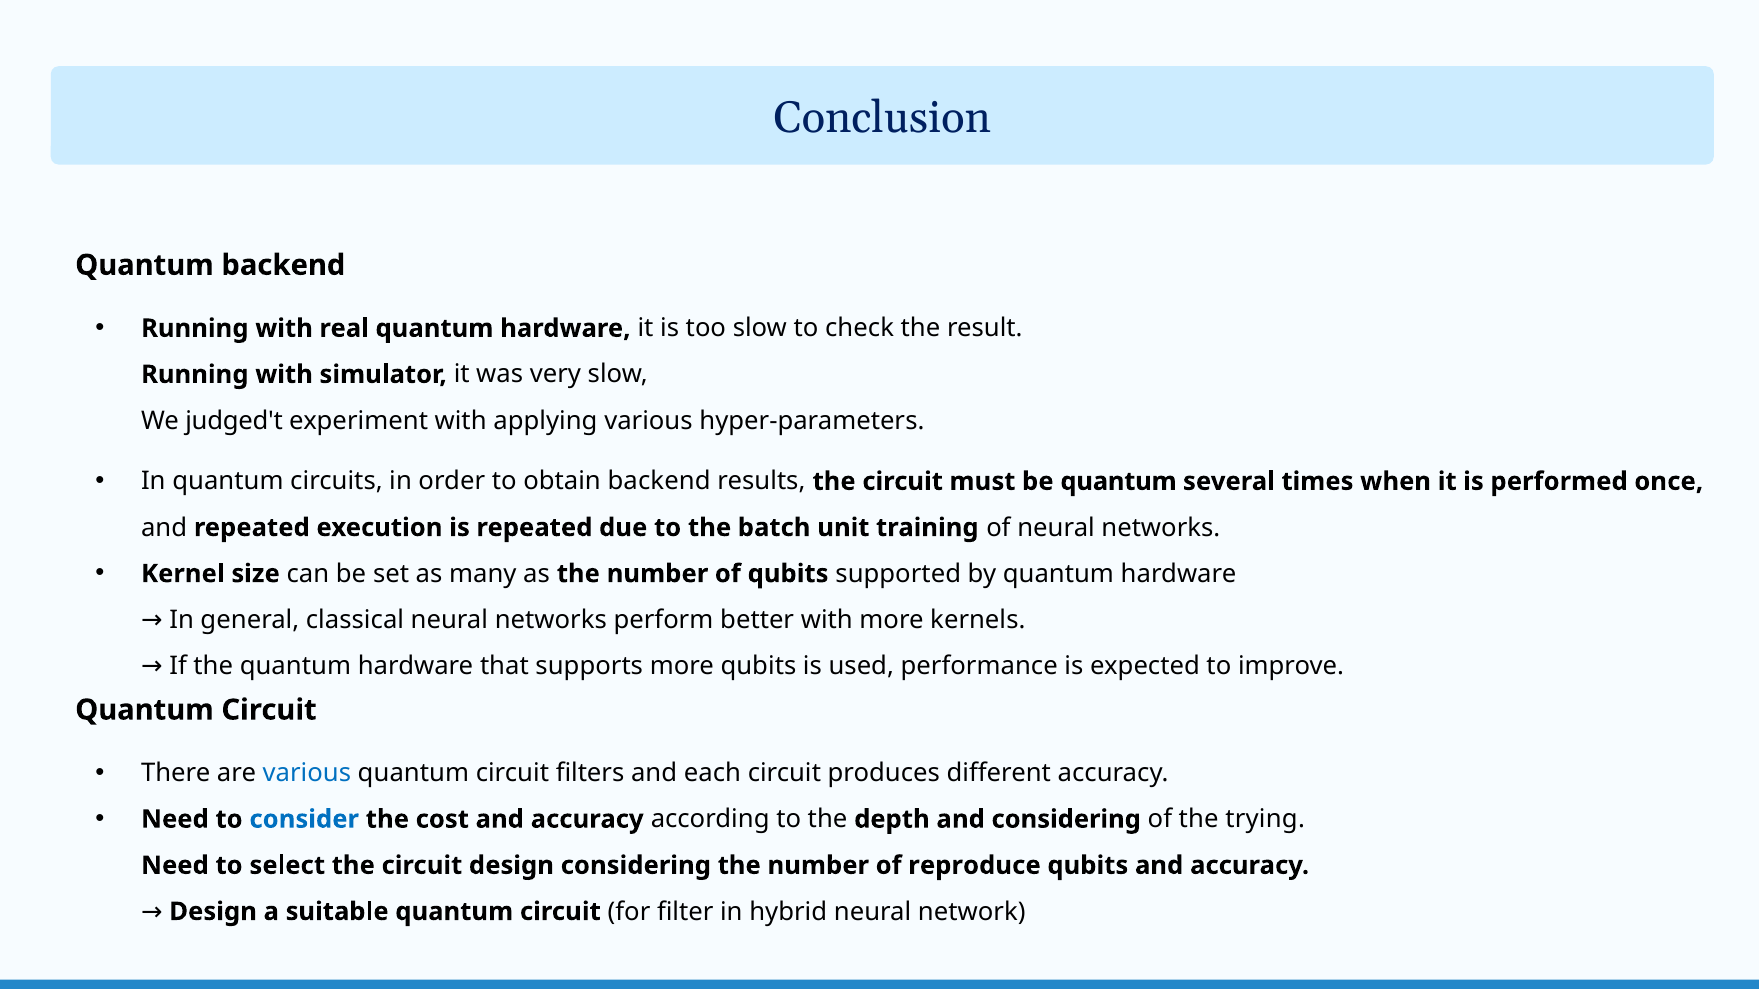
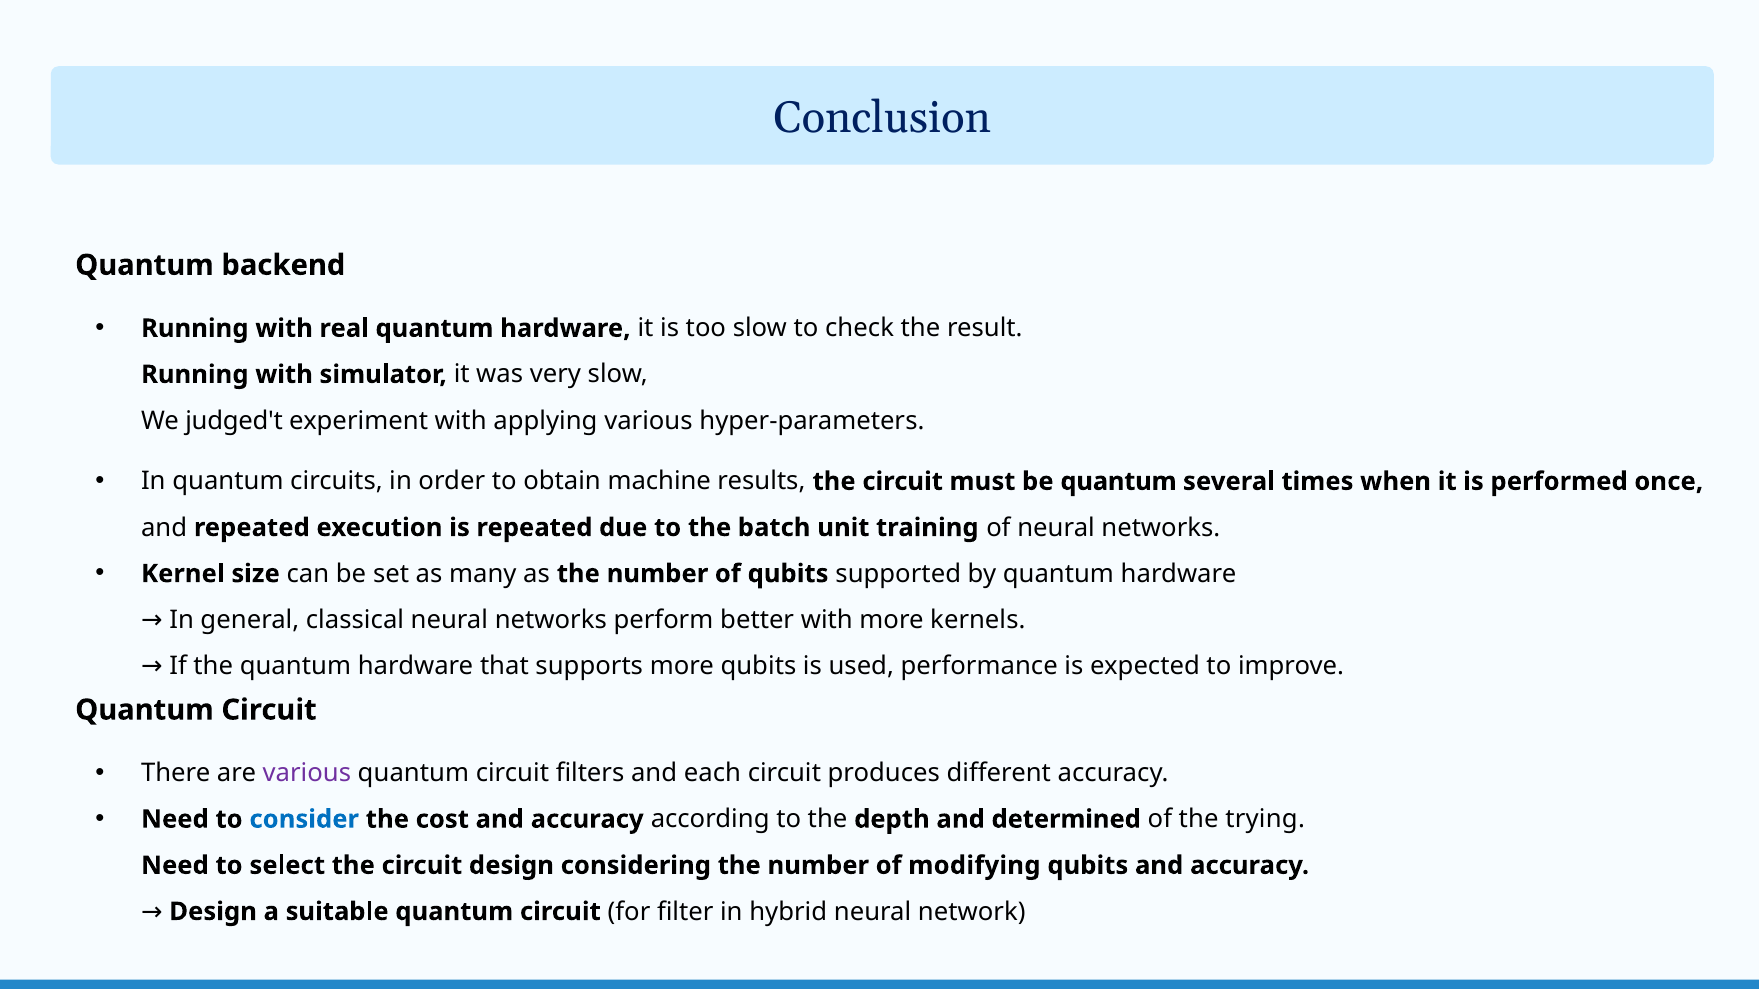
obtain backend: backend -> machine
various at (307, 773) colour: blue -> purple
and considering: considering -> determined
reproduce: reproduce -> modifying
